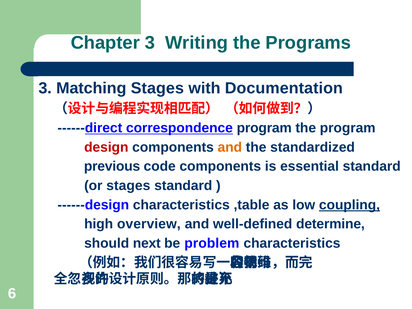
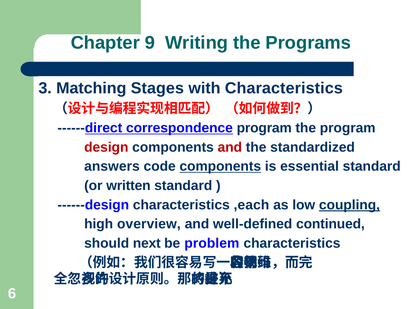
Chapter 3: 3 -> 9
with Documentation: Documentation -> Characteristics
and at (230, 147) colour: orange -> red
previous: previous -> answers
components at (220, 166) underline: none -> present
or stages: stages -> written
,table: ,table -> ,each
determine: determine -> continued
